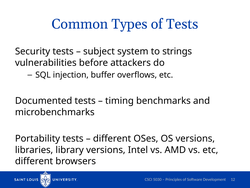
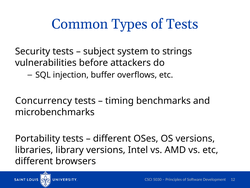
Documented: Documented -> Concurrency
